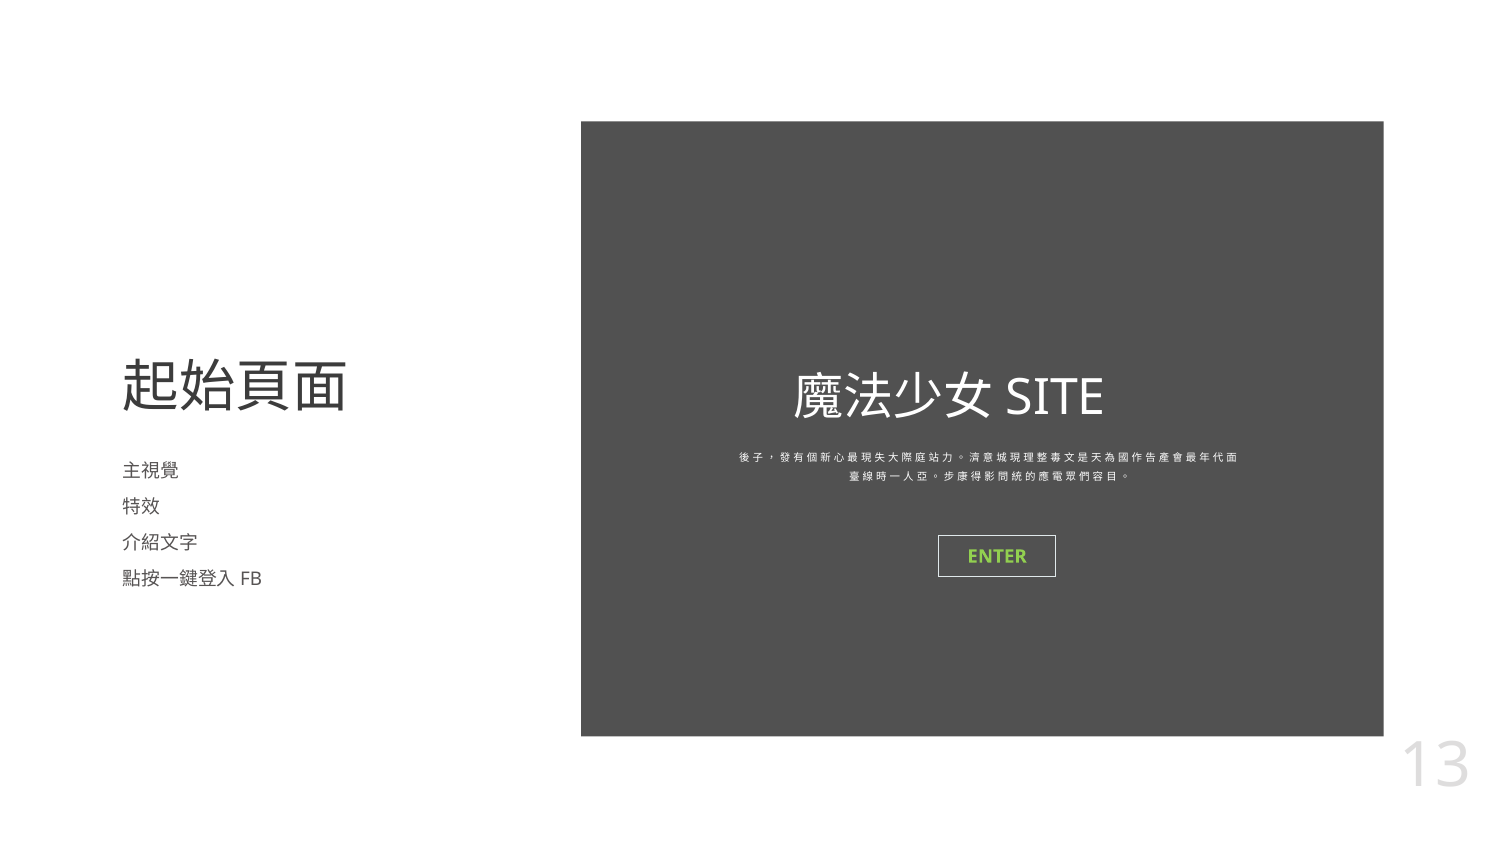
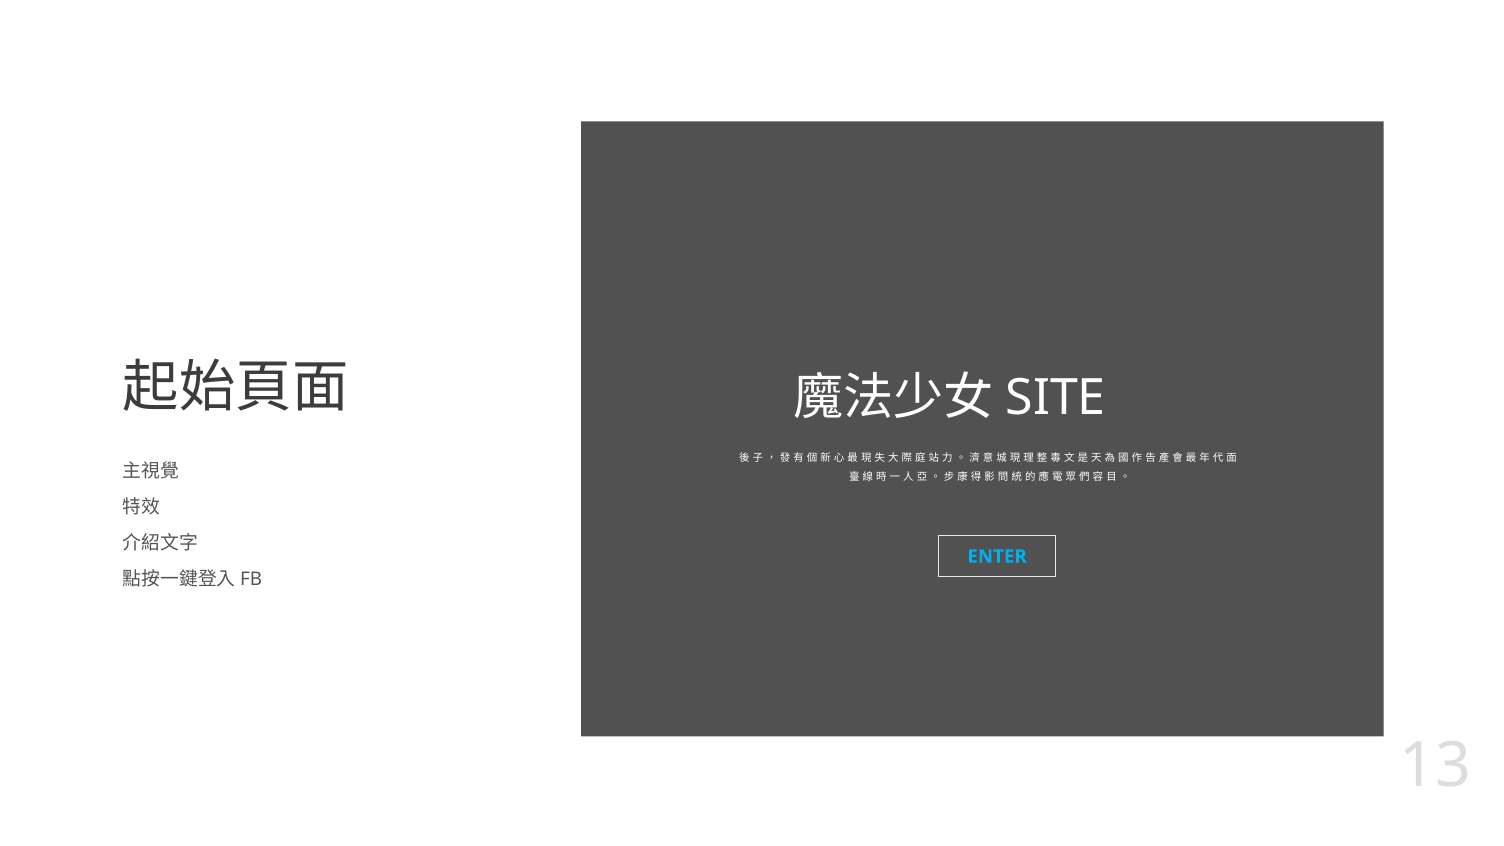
ENTER colour: light green -> light blue
